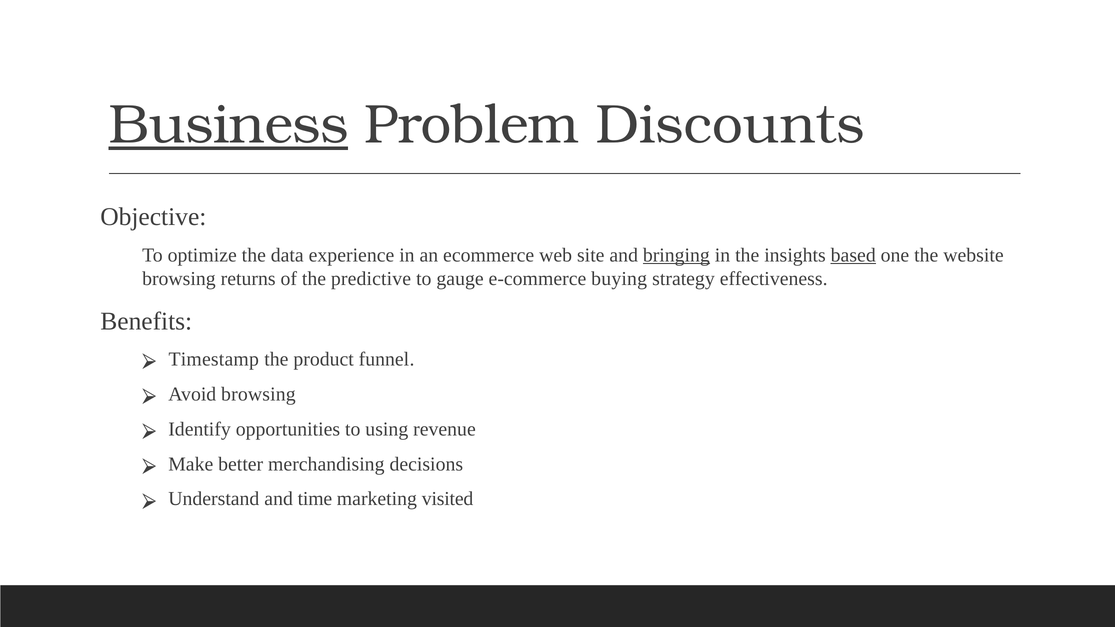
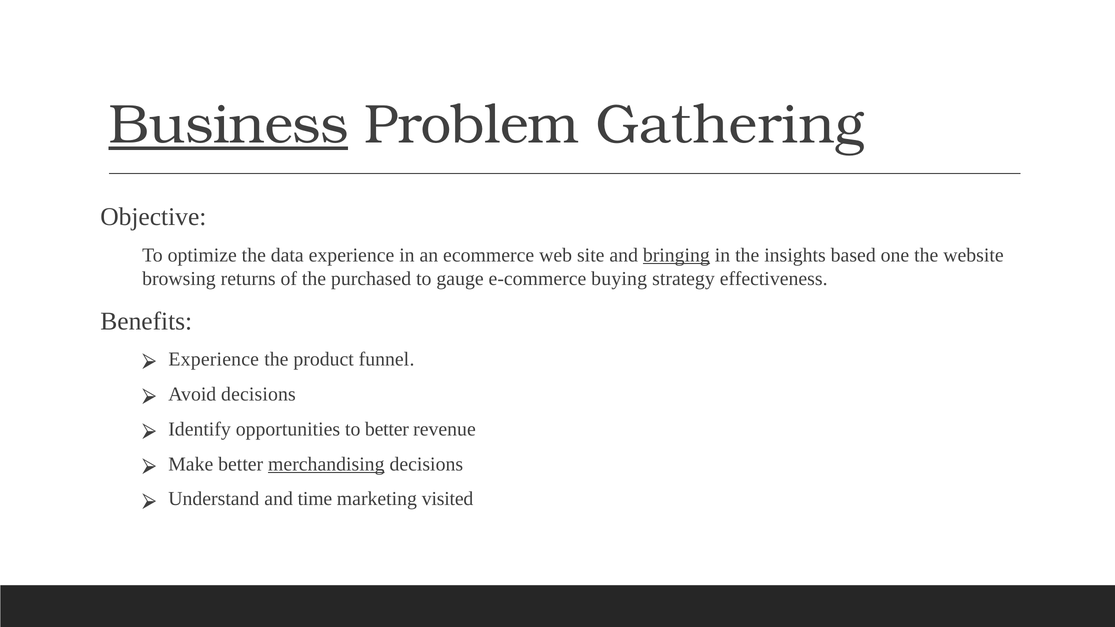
Discounts: Discounts -> Gathering
based underline: present -> none
predictive: predictive -> purchased
Timestamp at (214, 359): Timestamp -> Experience
Avoid browsing: browsing -> decisions
to using: using -> better
merchandising underline: none -> present
